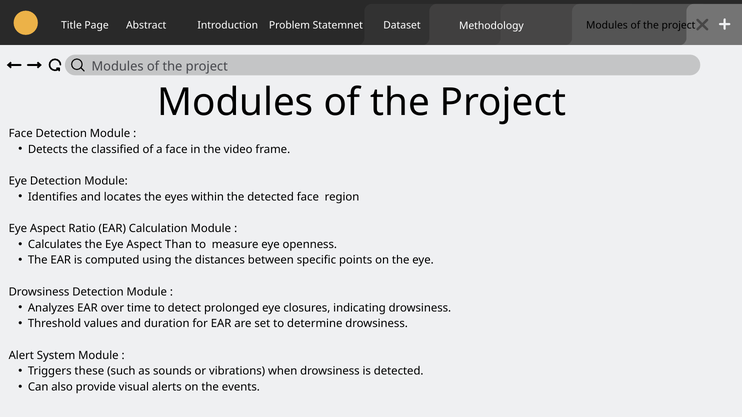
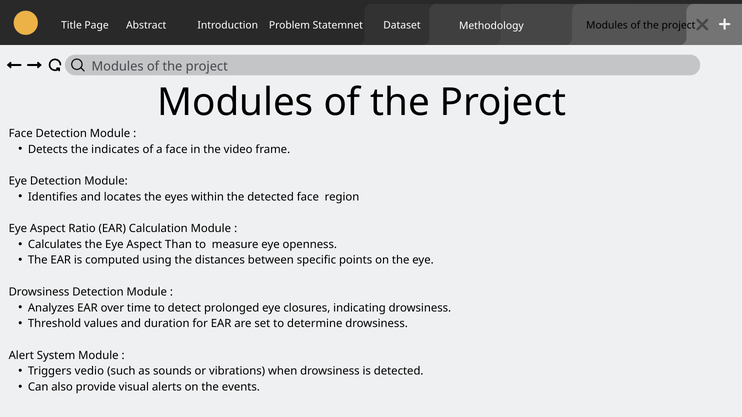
classified: classified -> indicates
these: these -> vedio
